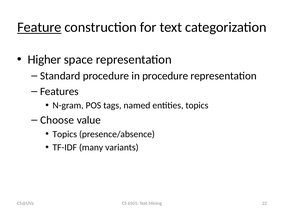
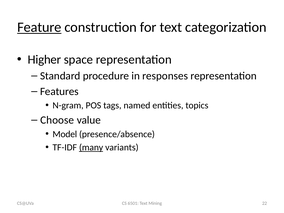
in procedure: procedure -> responses
Topics at (65, 134): Topics -> Model
many underline: none -> present
